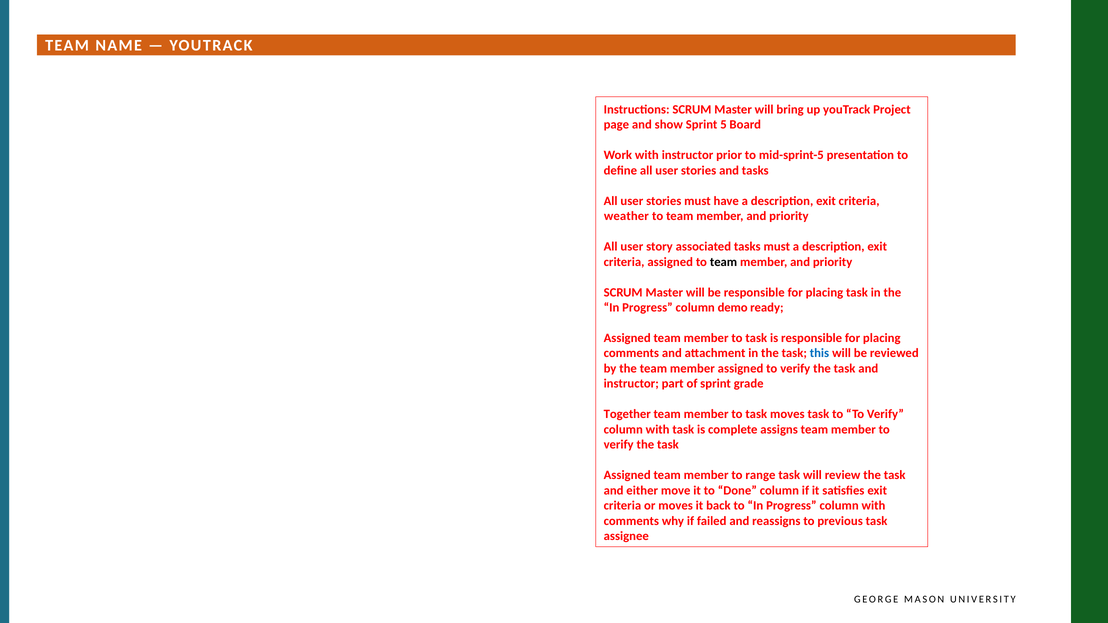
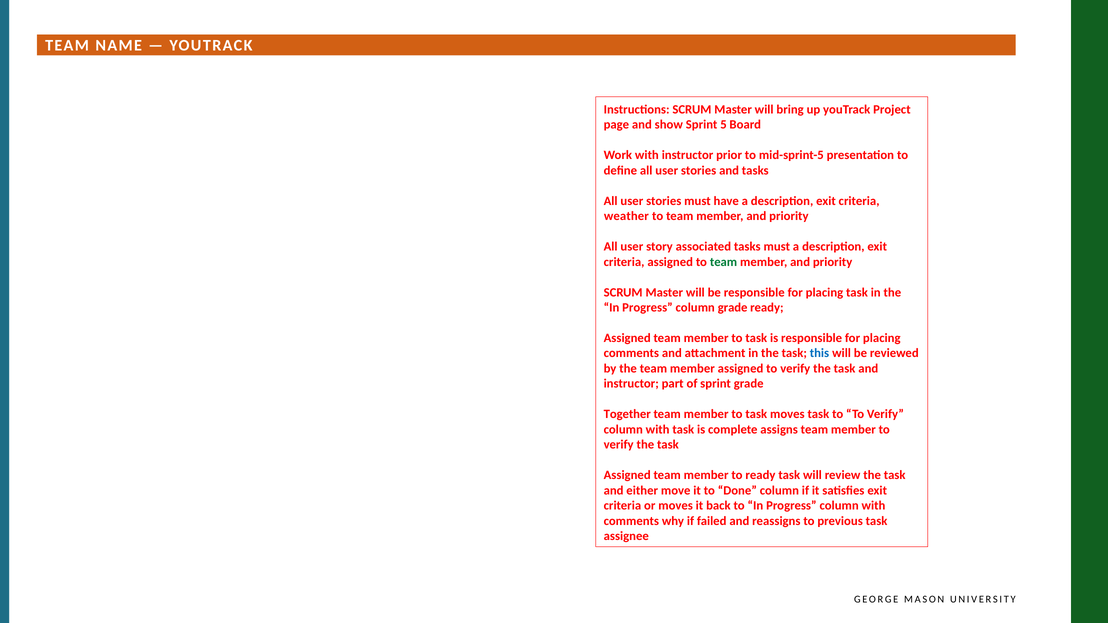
team at (724, 262) colour: black -> green
column demo: demo -> grade
to range: range -> ready
